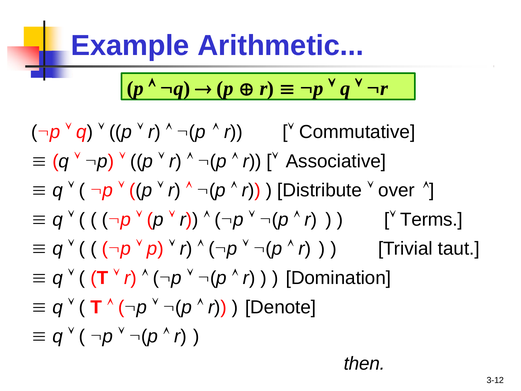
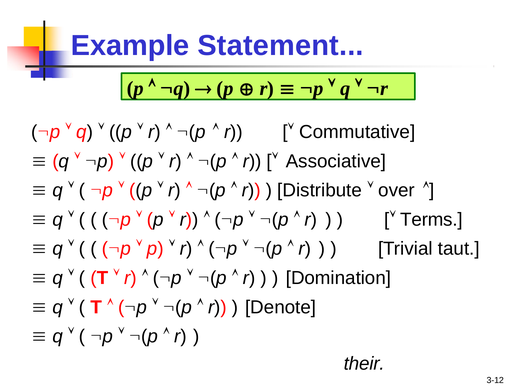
Arithmetic: Arithmetic -> Statement
then: then -> their
